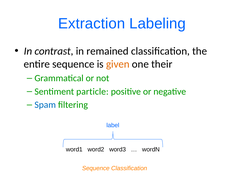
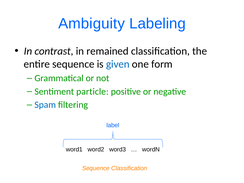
Extraction: Extraction -> Ambiguity
given colour: orange -> blue
their: their -> form
